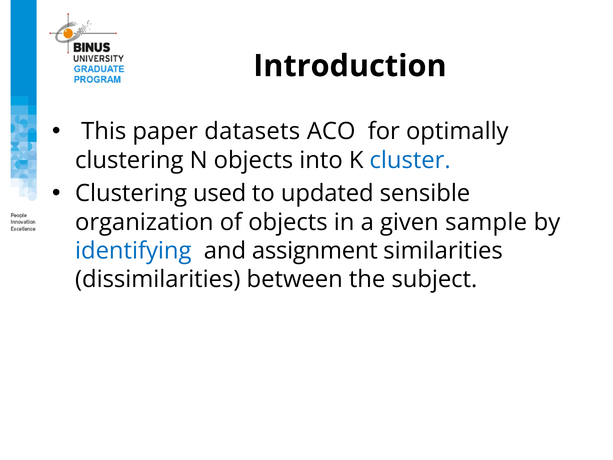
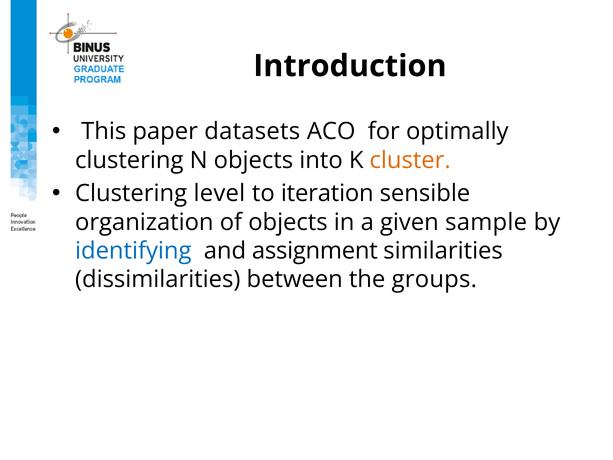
cluster colour: blue -> orange
used: used -> level
updated: updated -> iteration
subject: subject -> groups
